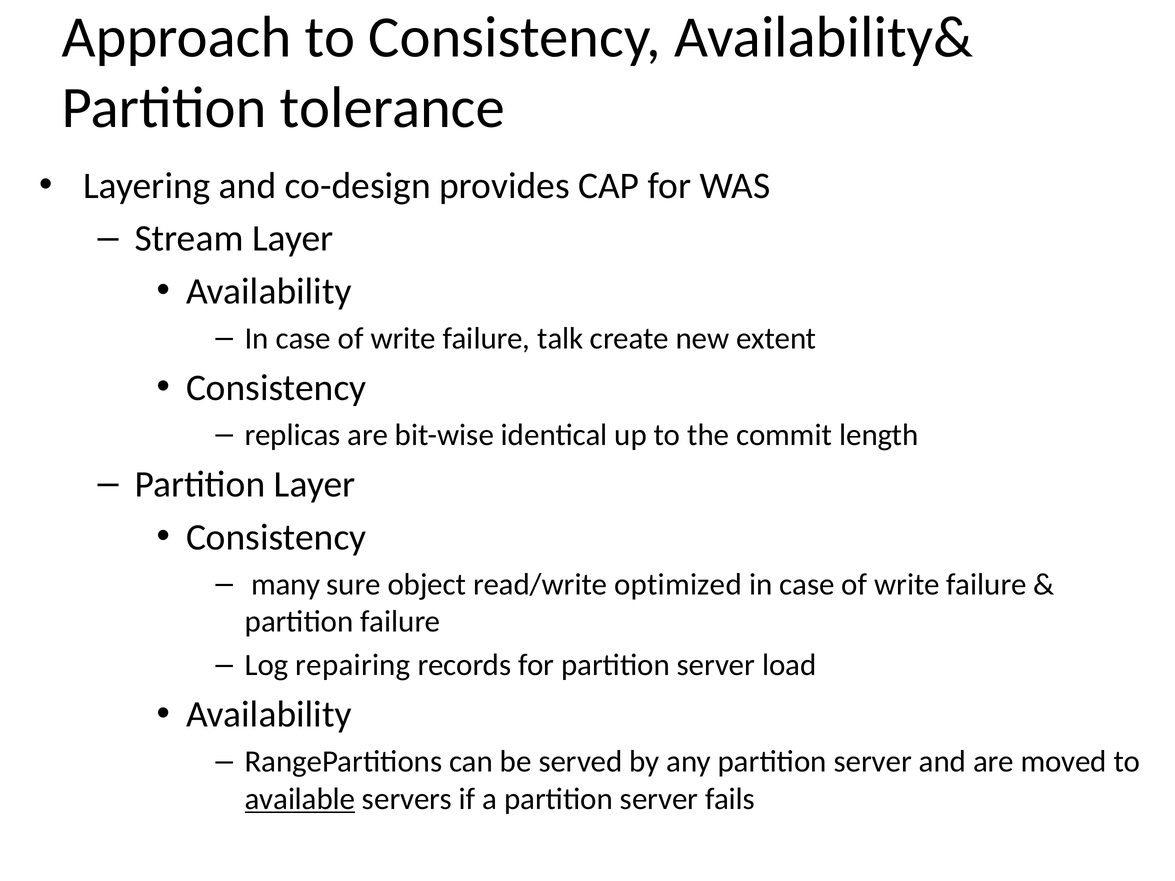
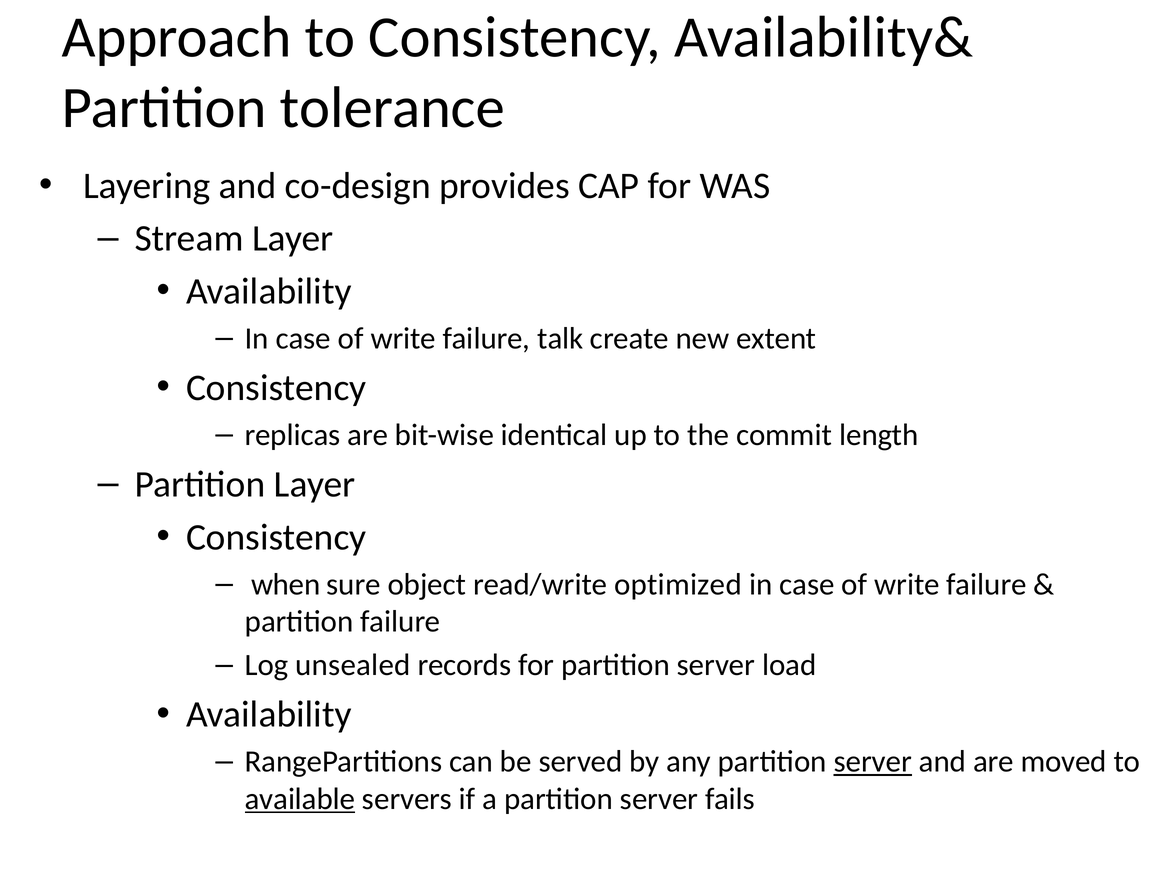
many: many -> when
repairing: repairing -> unsealed
server at (873, 762) underline: none -> present
